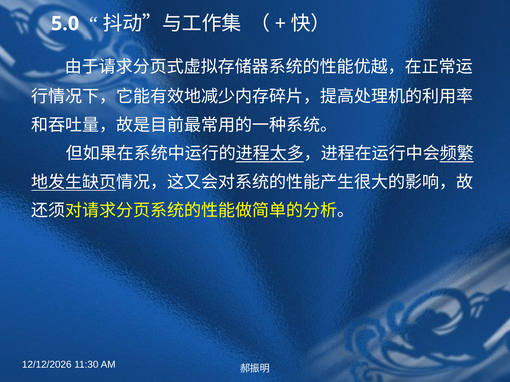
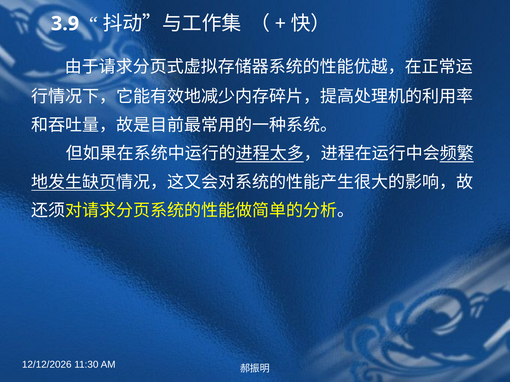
5.0: 5.0 -> 3.9
